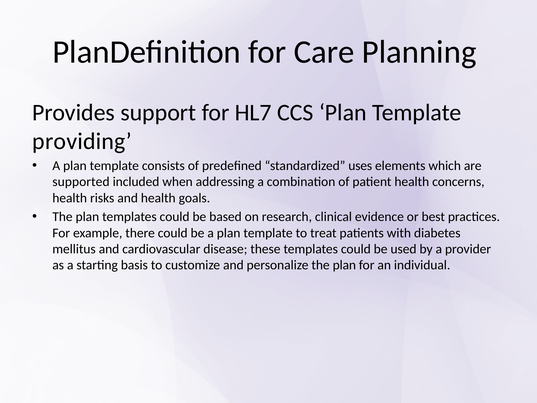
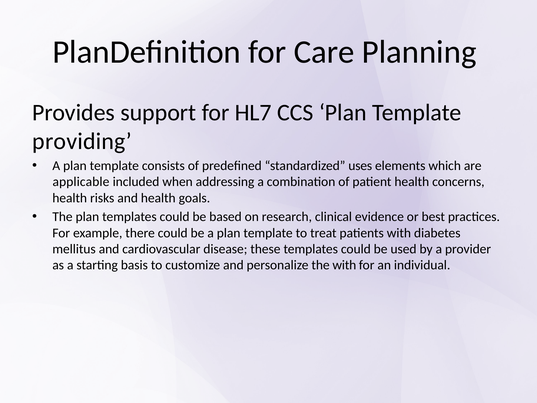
supported: supported -> applicable
personalize the plan: plan -> with
